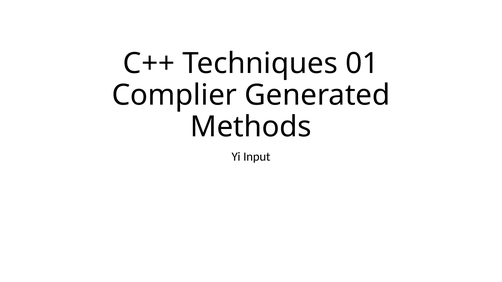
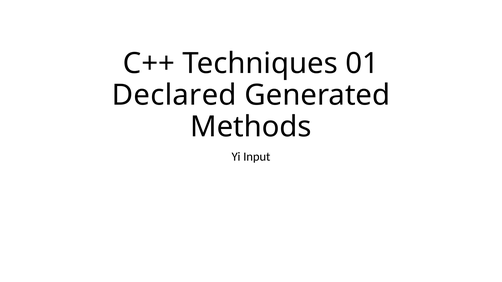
Complier: Complier -> Declared
